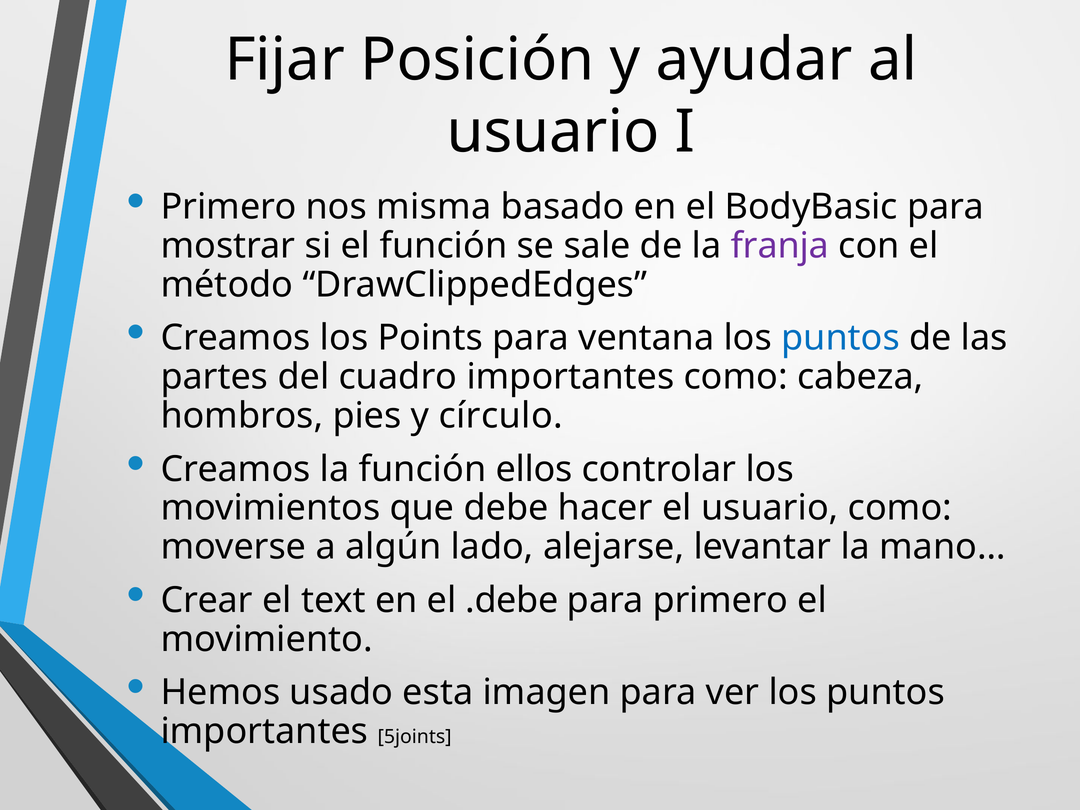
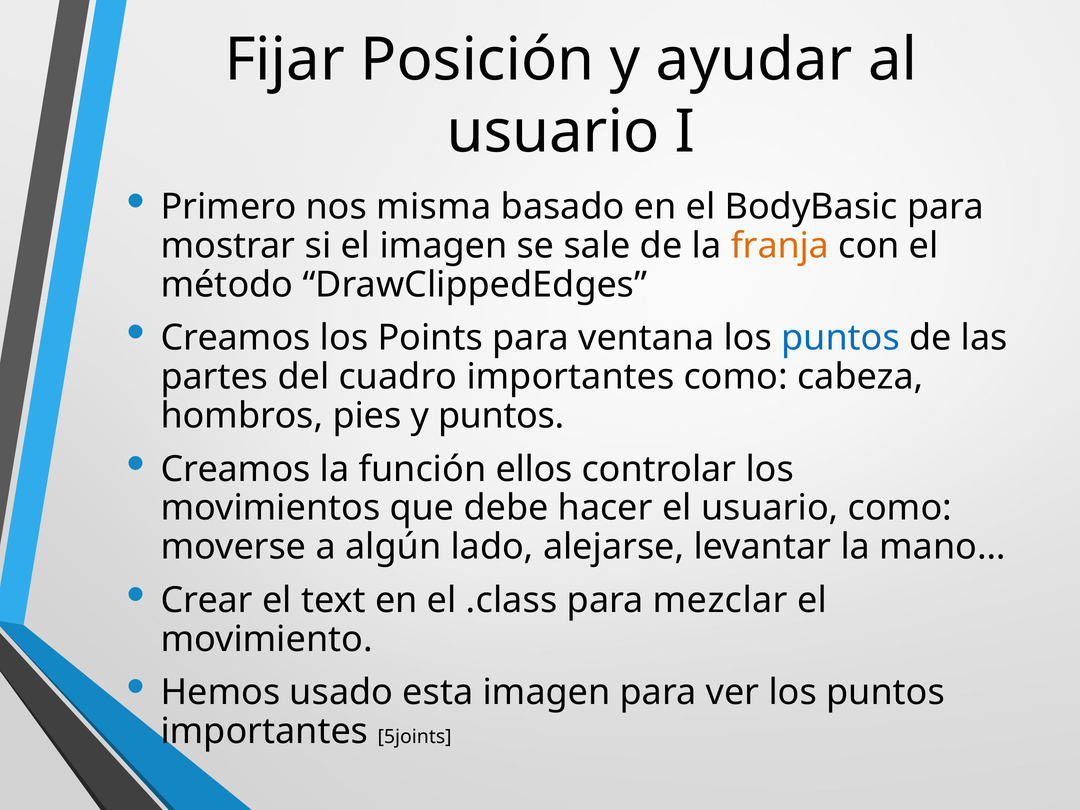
el función: función -> imagen
franja colour: purple -> orange
y círculo: círculo -> puntos
.debe: .debe -> .class
para primero: primero -> mezclar
